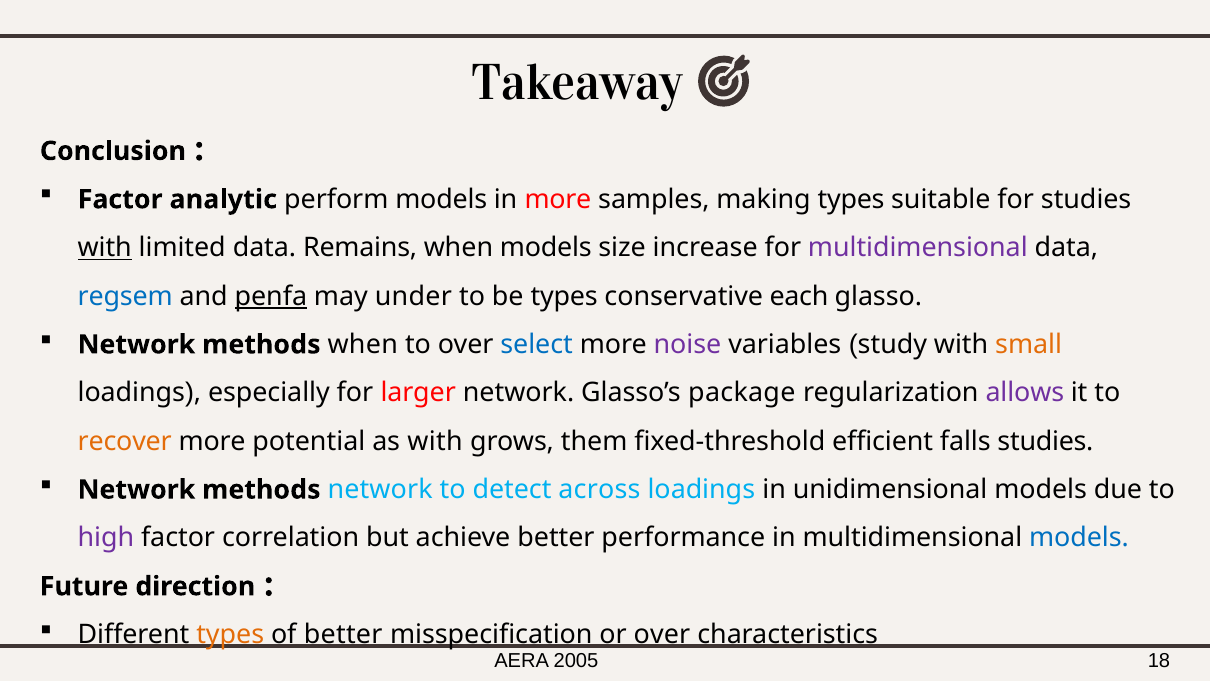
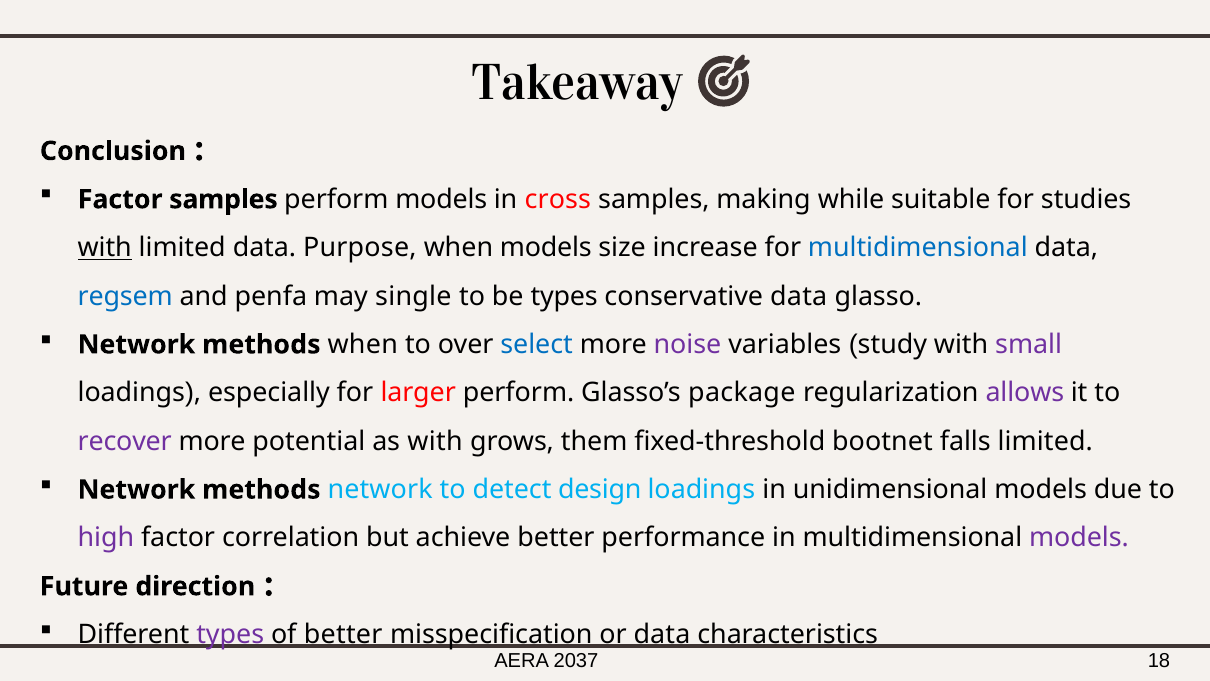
Factor analytic: analytic -> samples
in more: more -> cross
making types: types -> while
Remains: Remains -> Purpose
multidimensional at (918, 248) colour: purple -> blue
penfa underline: present -> none
under: under -> single
conservative each: each -> data
small colour: orange -> purple
larger network: network -> perform
recover colour: orange -> purple
efficient: efficient -> bootnet
falls studies: studies -> limited
across: across -> design
models at (1079, 538) colour: blue -> purple
types at (230, 635) colour: orange -> purple
or over: over -> data
2005: 2005 -> 2037
